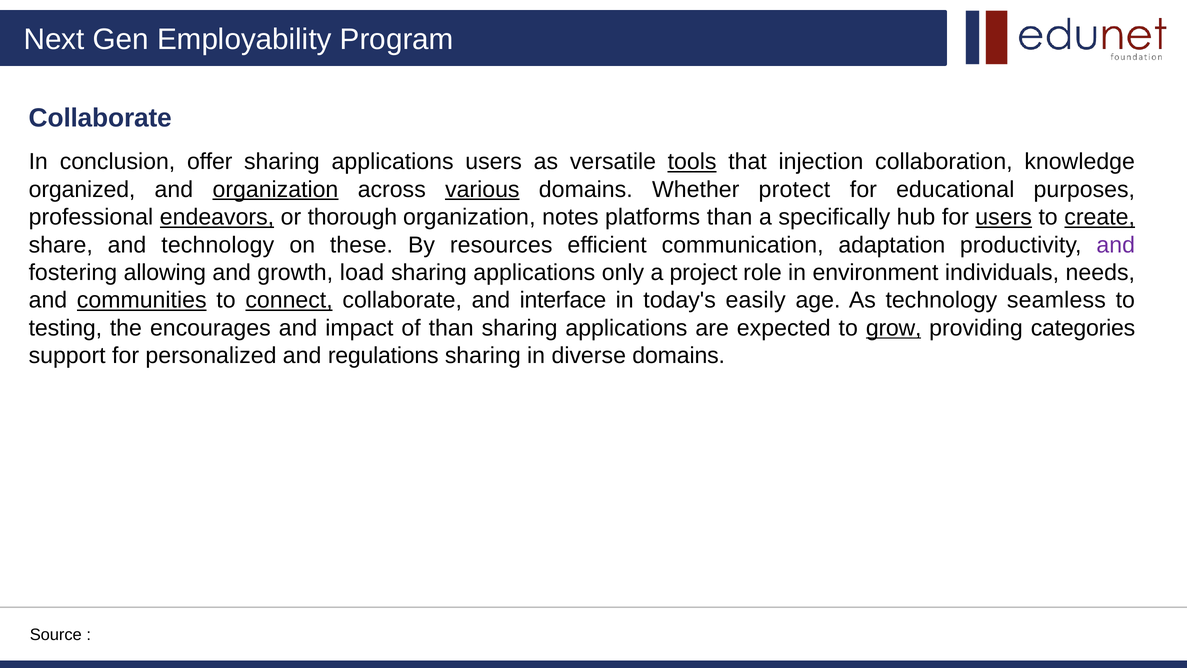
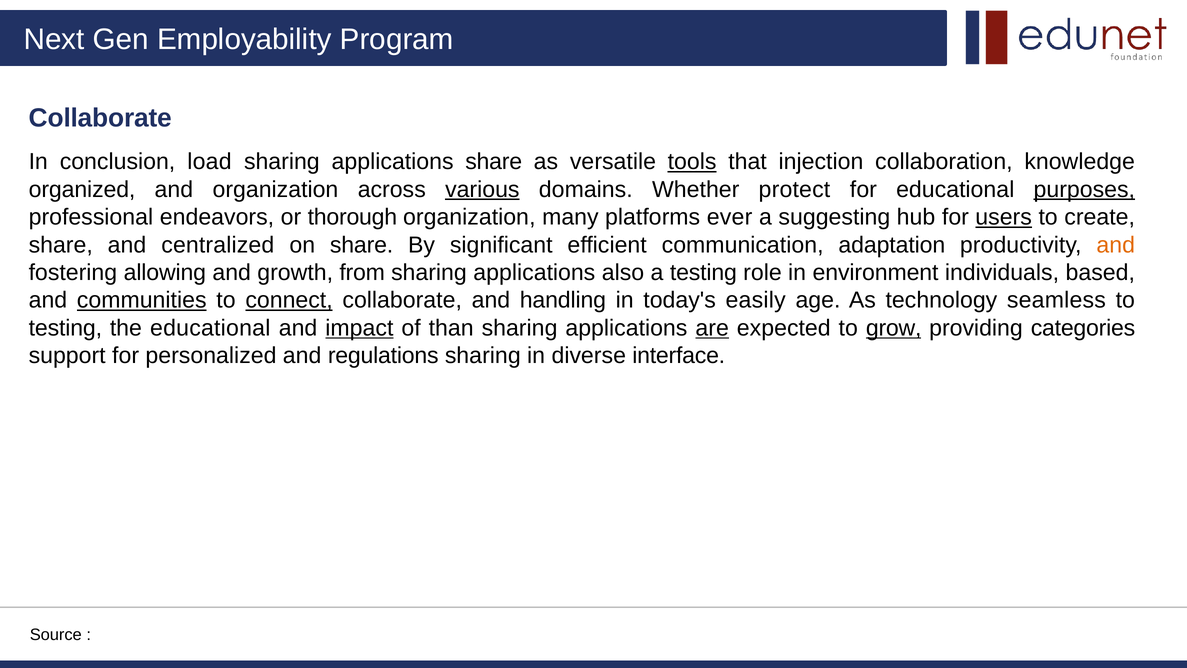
offer: offer -> load
applications users: users -> share
organization at (275, 189) underline: present -> none
purposes underline: none -> present
endeavors underline: present -> none
notes: notes -> many
platforms than: than -> ever
specifically: specifically -> suggesting
create underline: present -> none
and technology: technology -> centralized
on these: these -> share
resources: resources -> significant
and at (1116, 245) colour: purple -> orange
load: load -> from
only: only -> also
a project: project -> testing
needs: needs -> based
interface: interface -> handling
the encourages: encourages -> educational
impact underline: none -> present
are underline: none -> present
diverse domains: domains -> interface
